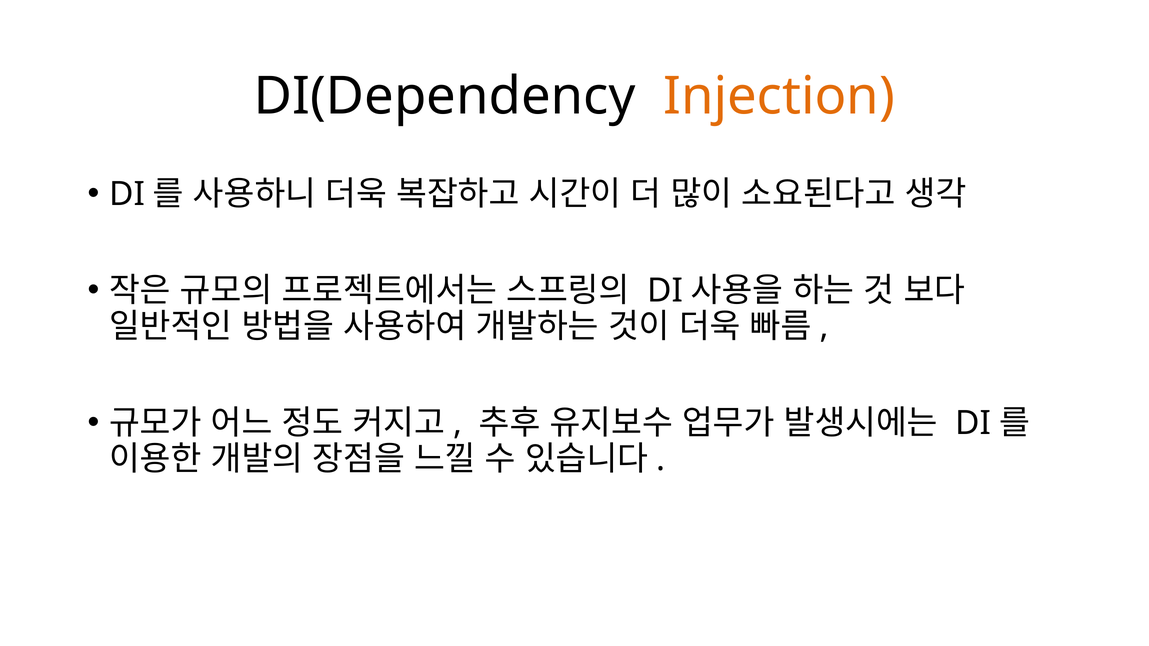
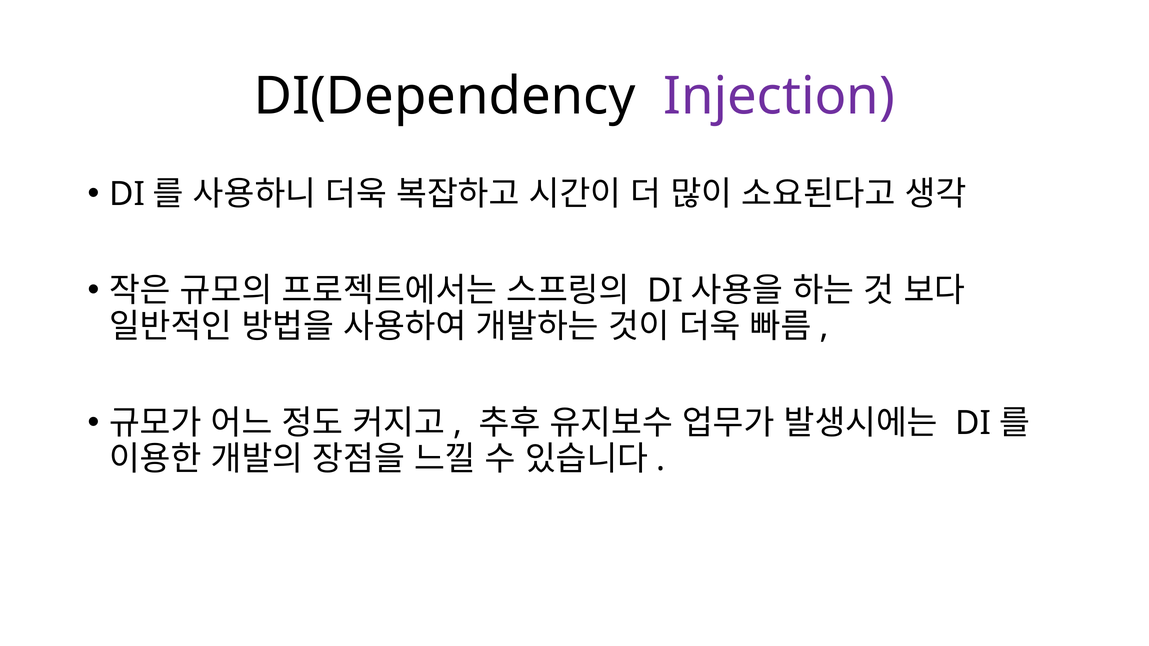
Injection colour: orange -> purple
